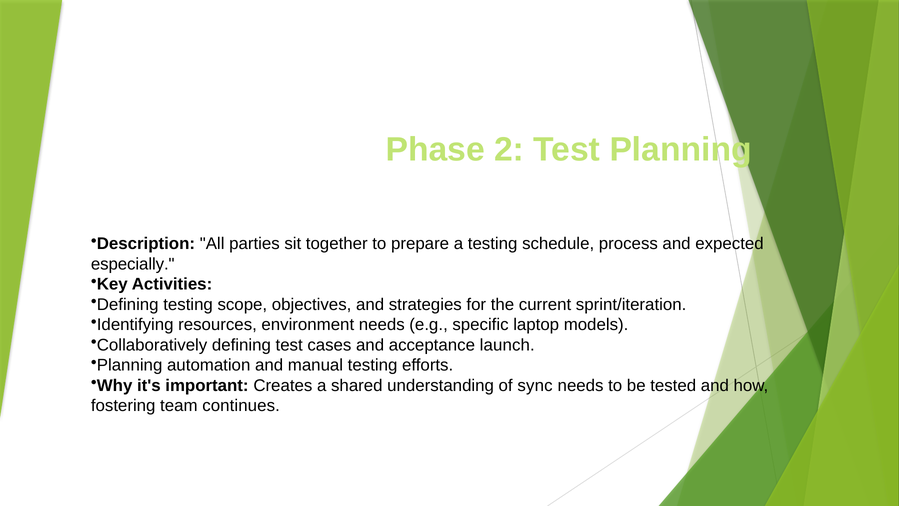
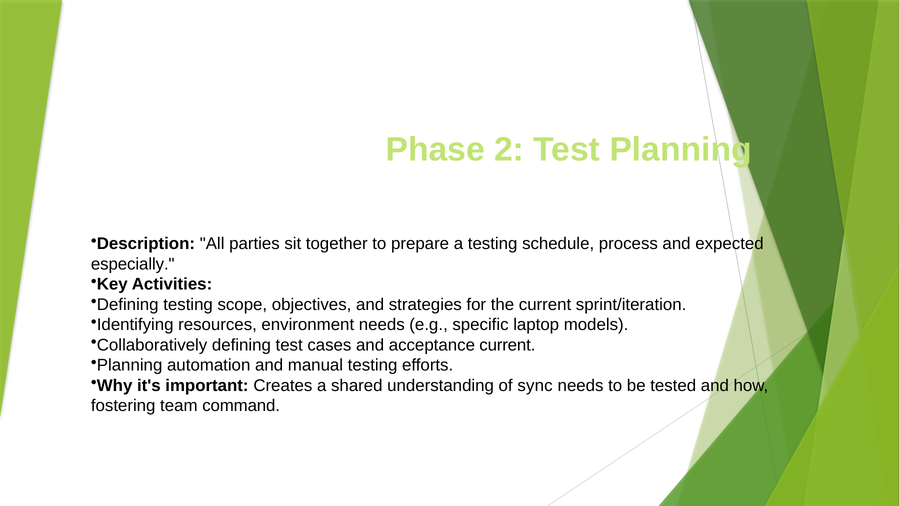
acceptance launch: launch -> current
continues: continues -> command
